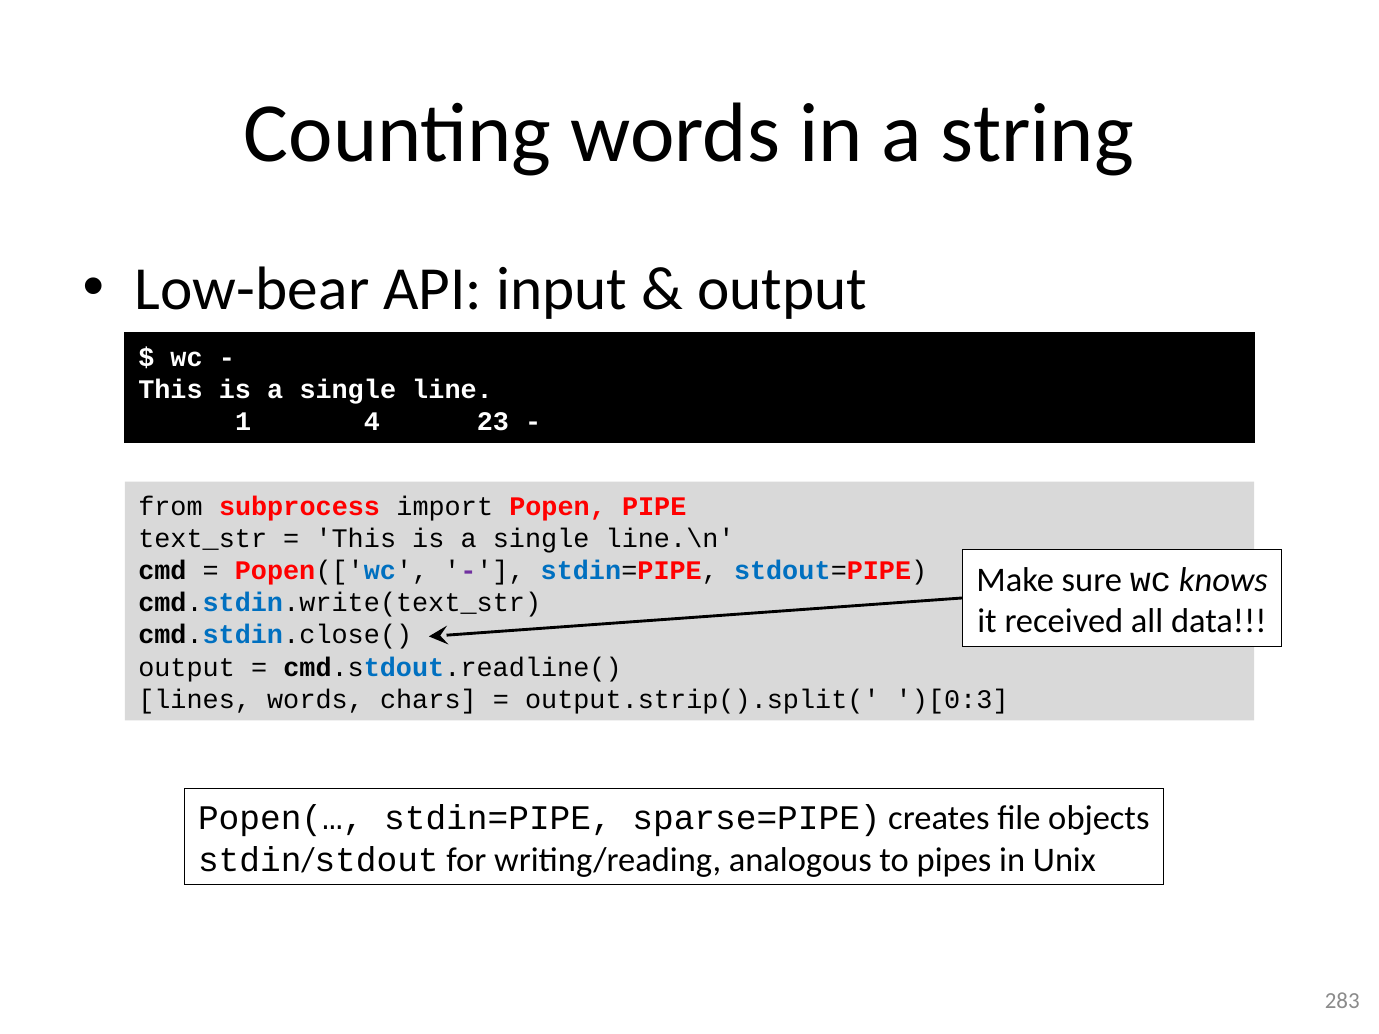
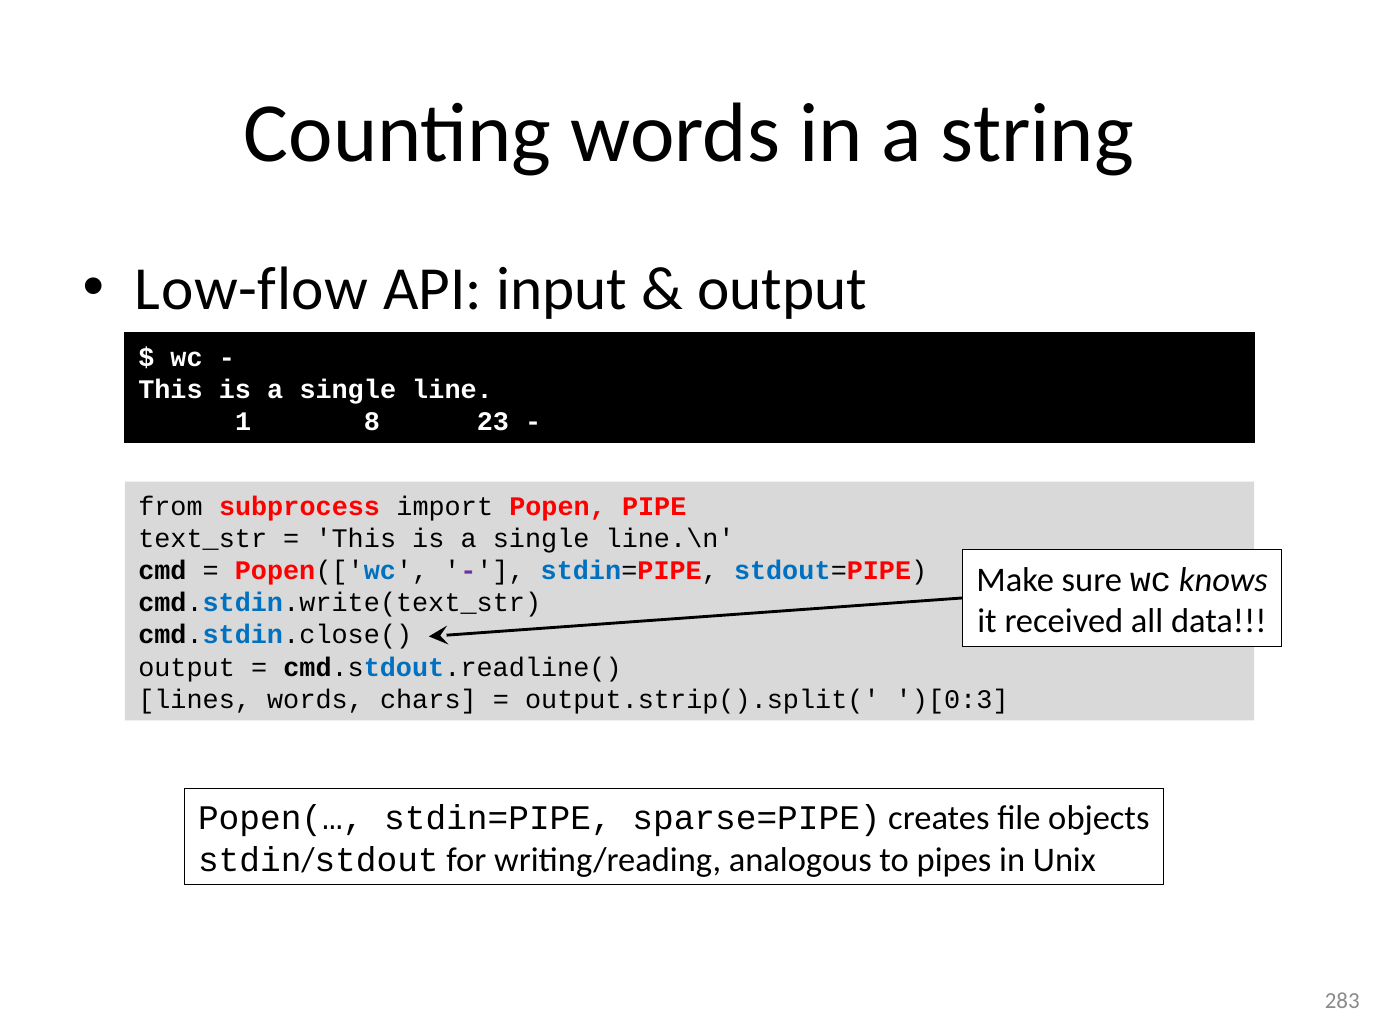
Low-bear: Low-bear -> Low-flow
4: 4 -> 8
